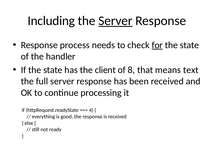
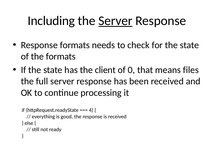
Response process: process -> formats
for underline: present -> none
the handler: handler -> formats
8: 8 -> 0
text: text -> files
